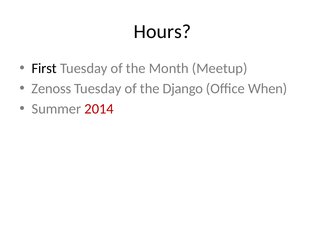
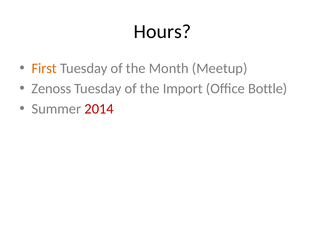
First colour: black -> orange
Django: Django -> Import
When: When -> Bottle
